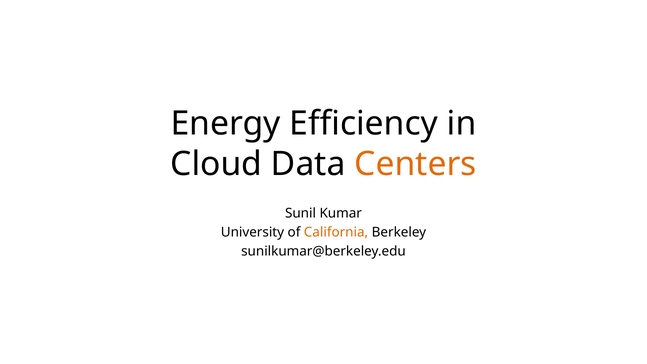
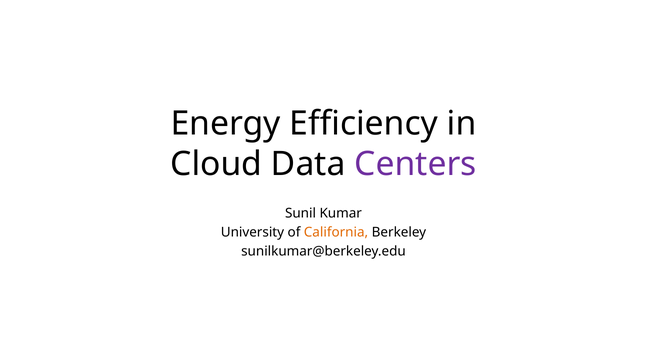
Centers colour: orange -> purple
